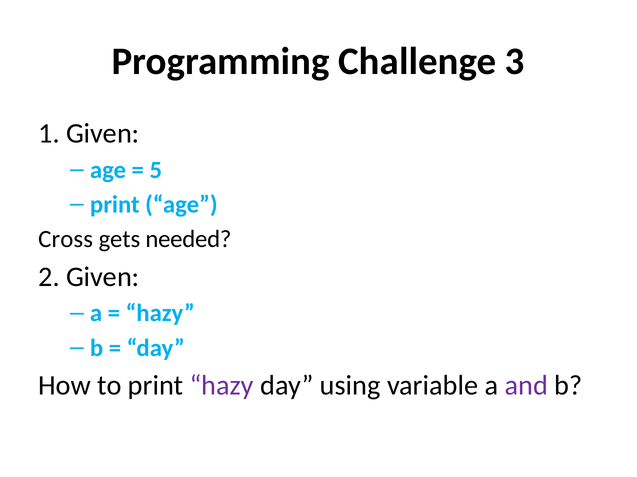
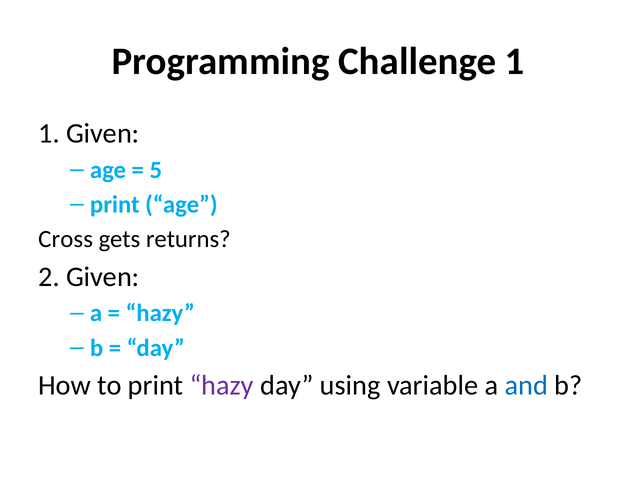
Challenge 3: 3 -> 1
needed: needed -> returns
and colour: purple -> blue
